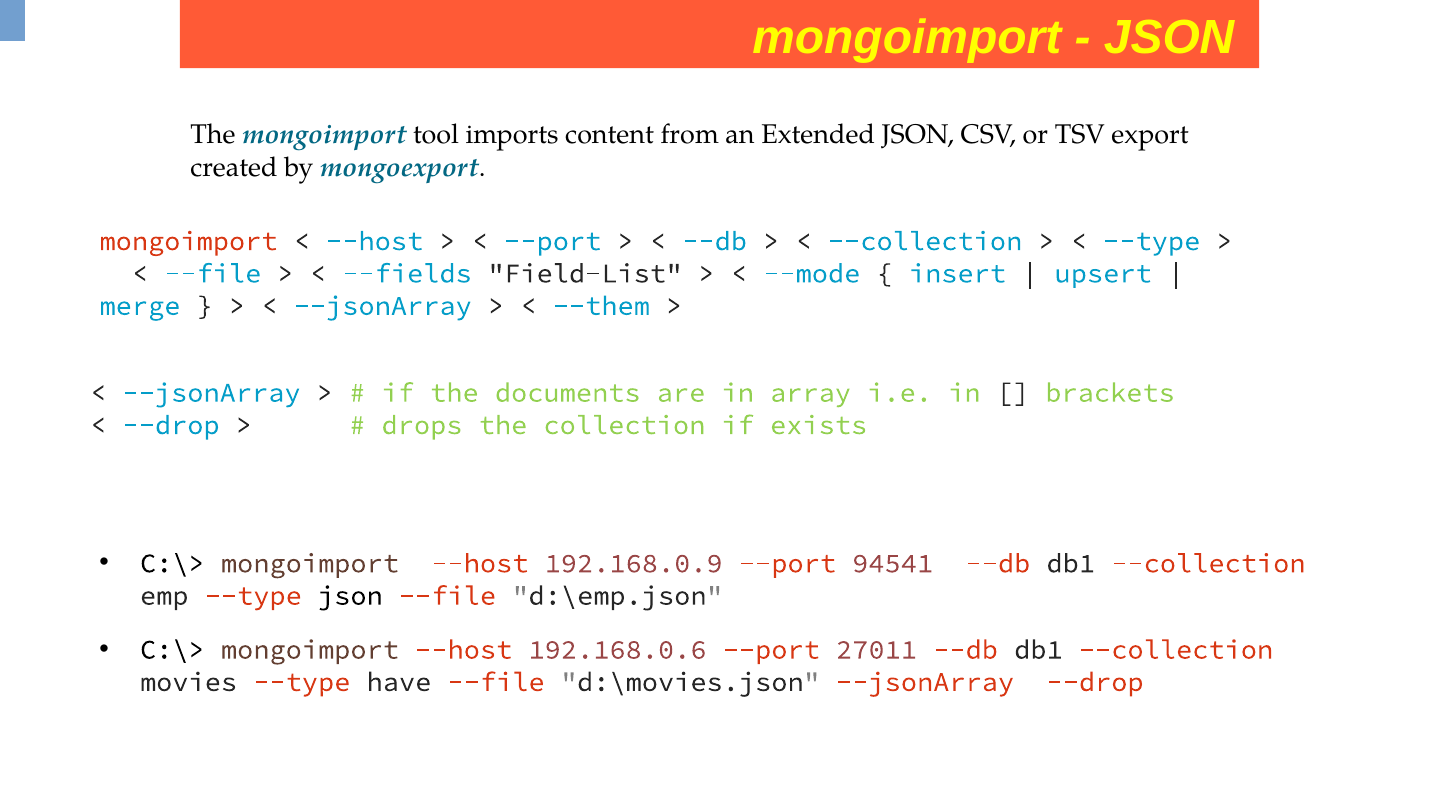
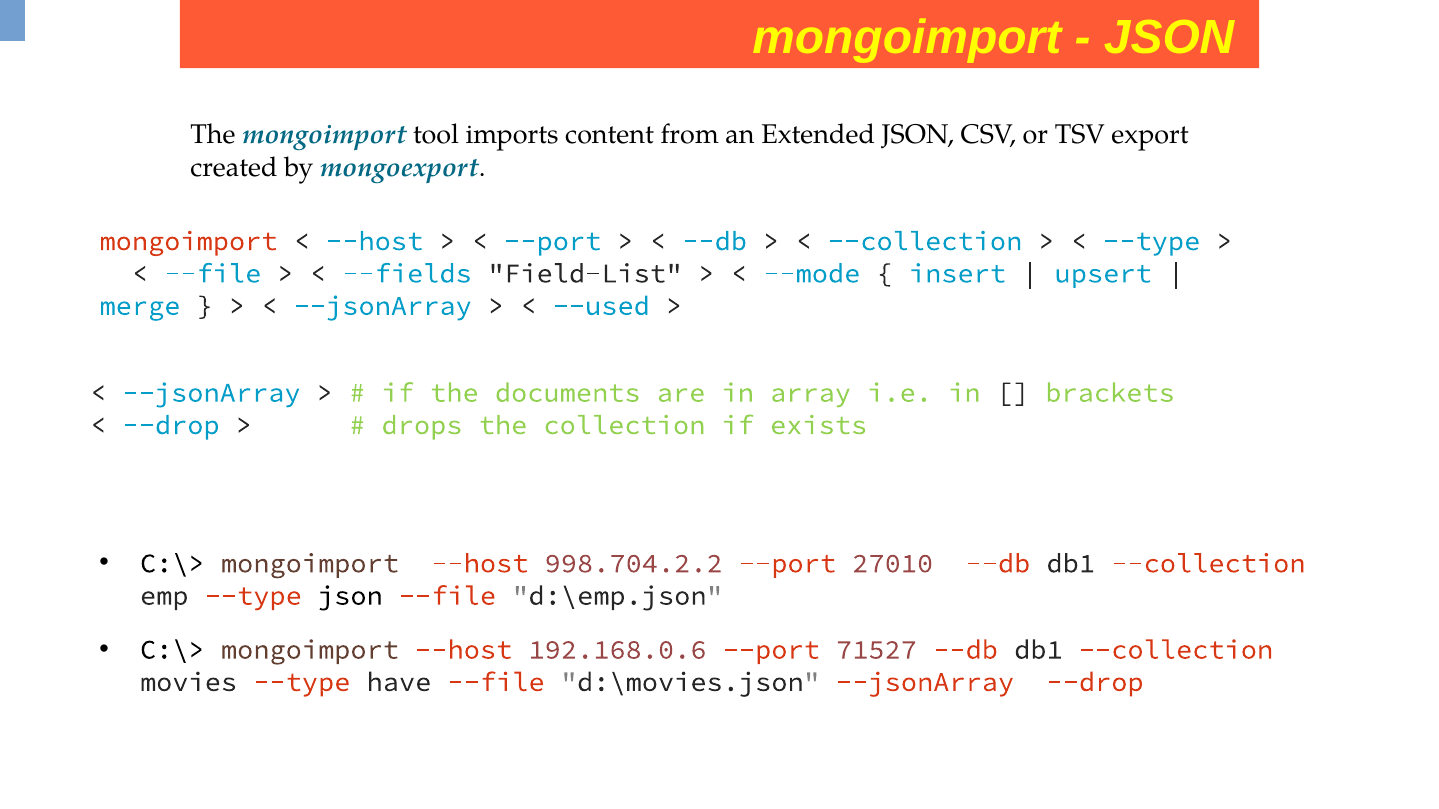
--them: --them -> --used
192.168.0.9: 192.168.0.9 -> 998.704.2.2
94541: 94541 -> 27010
27011: 27011 -> 71527
